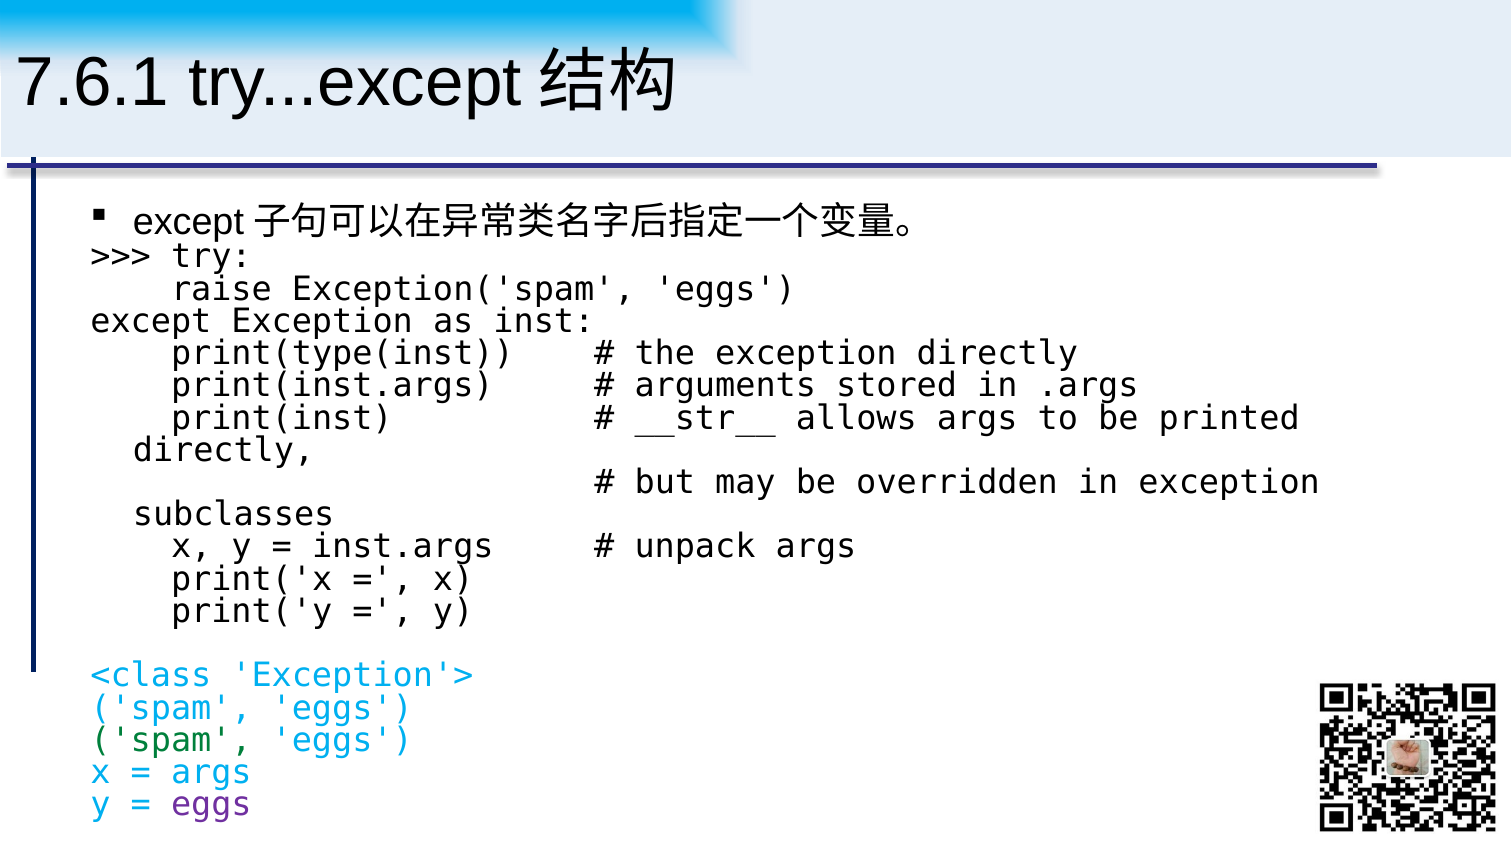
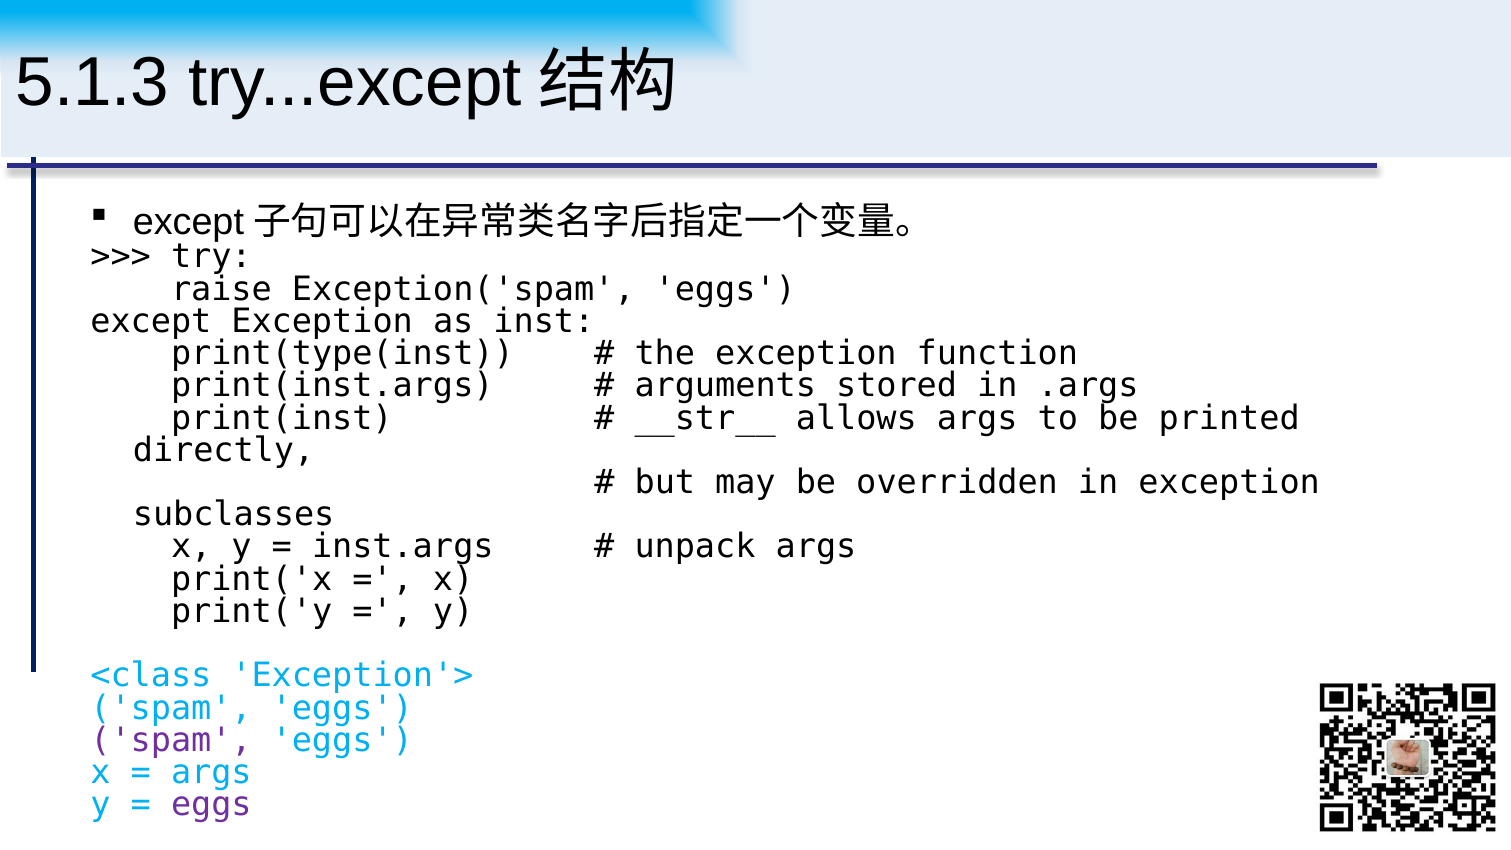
7.6.1: 7.6.1 -> 5.1.3
exception directly: directly -> function
spam at (171, 740) colour: green -> purple
